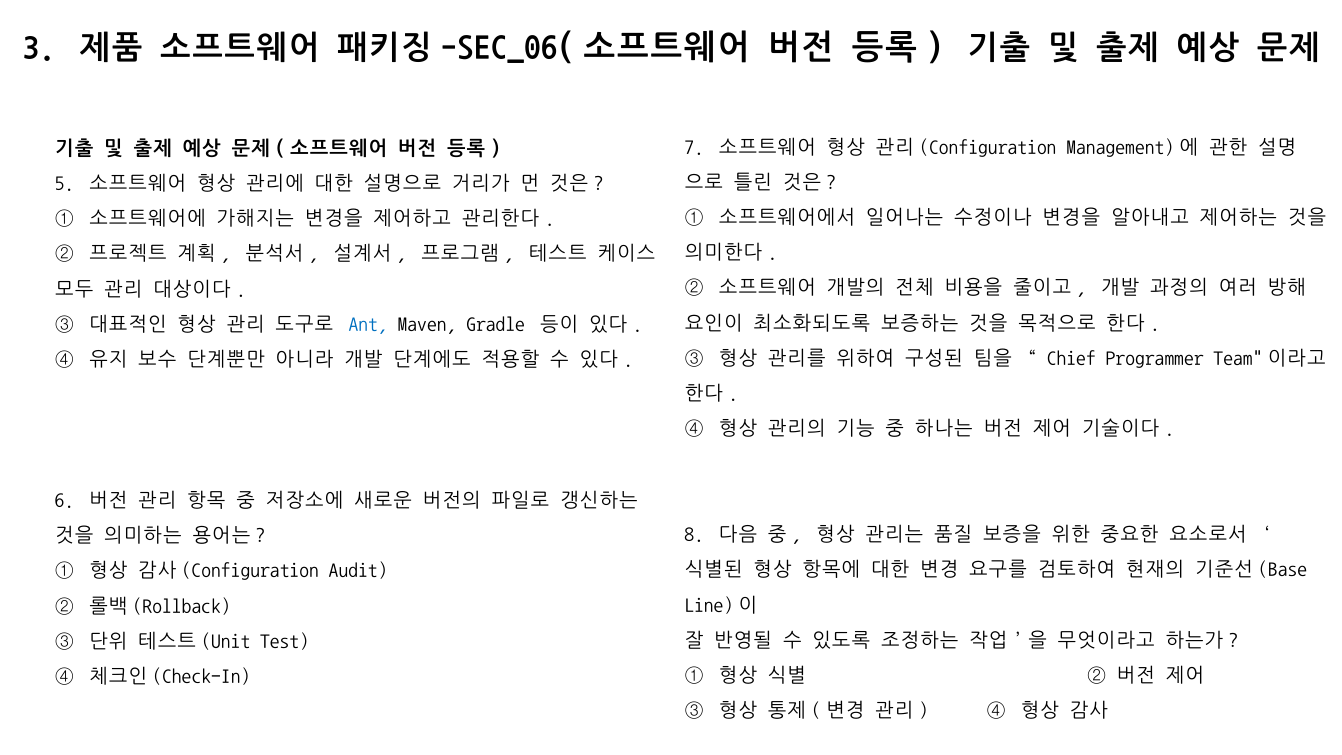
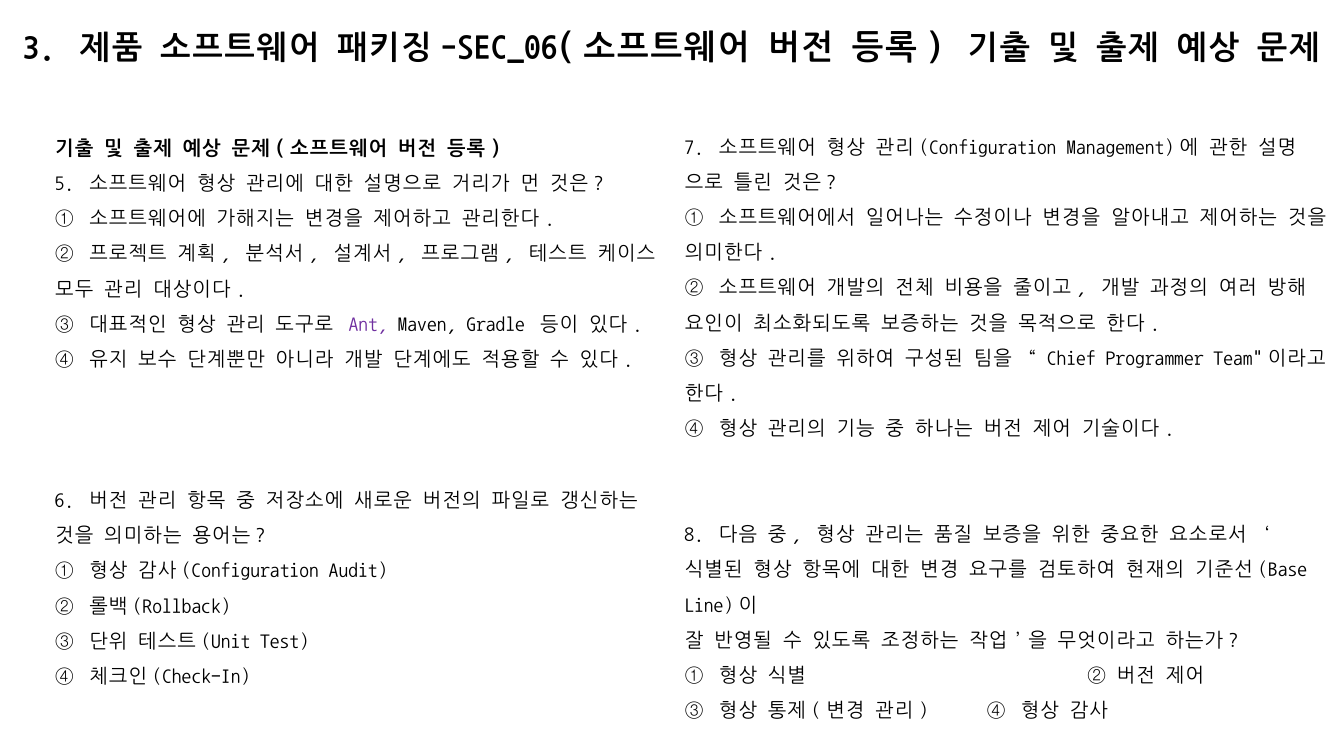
Ant colour: blue -> purple
